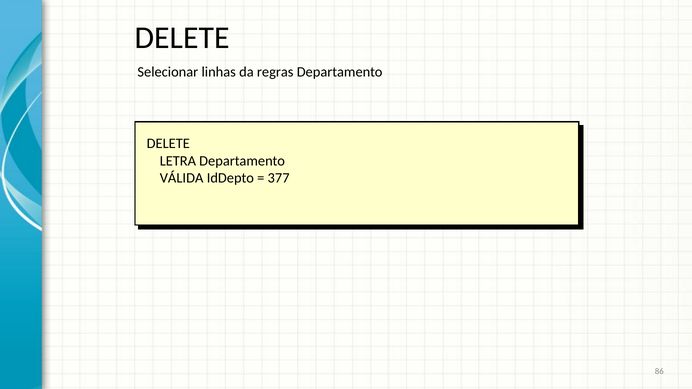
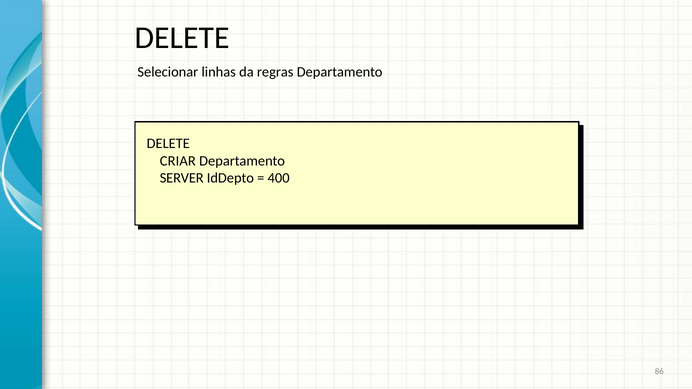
LETRA: LETRA -> CRIAR
VÁLIDA: VÁLIDA -> SERVER
377: 377 -> 400
